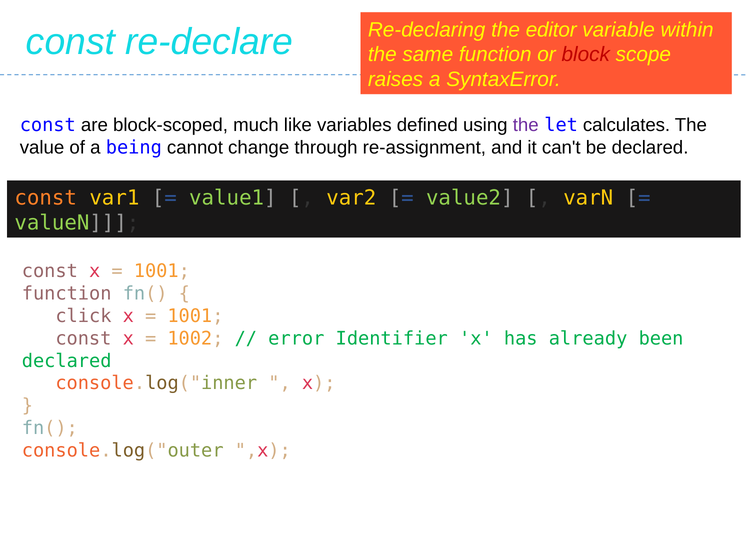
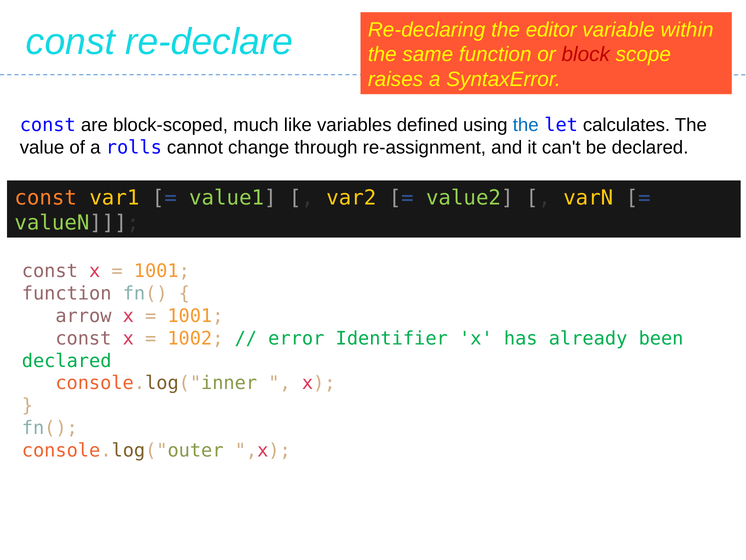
the at (526, 125) colour: purple -> blue
being: being -> rolls
click: click -> arrow
